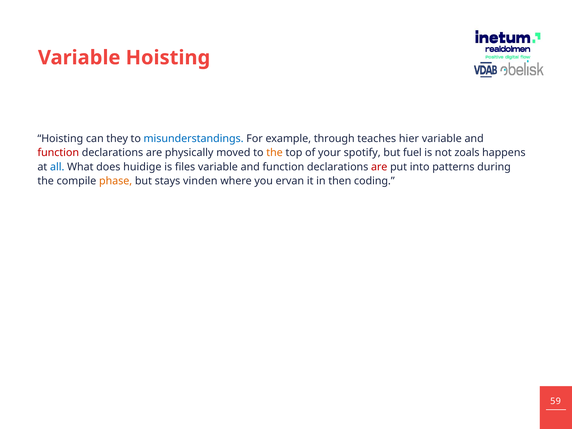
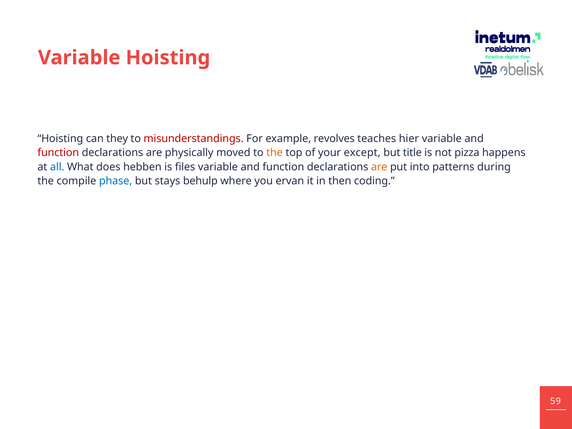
misunderstandings colour: blue -> red
through: through -> revolves
spotify: spotify -> except
fuel: fuel -> title
zoals: zoals -> pizza
huidige: huidige -> hebben
are at (379, 167) colour: red -> orange
phase colour: orange -> blue
vinden: vinden -> behulp
